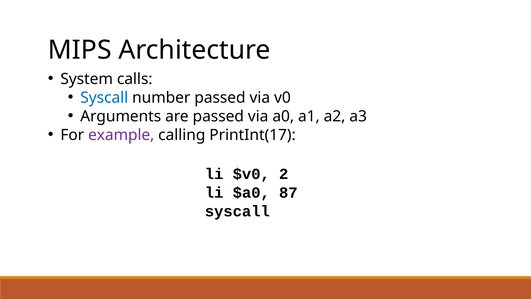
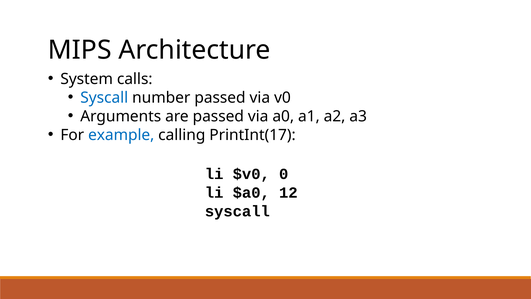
example colour: purple -> blue
2: 2 -> 0
87: 87 -> 12
